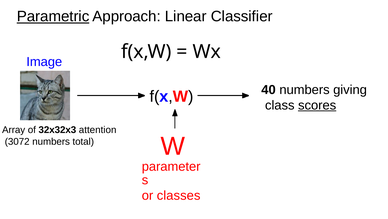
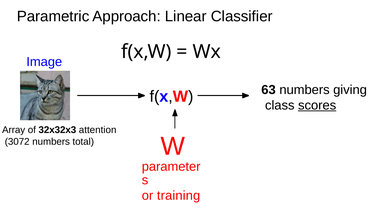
Parametric underline: present -> none
40: 40 -> 63
classes: classes -> training
